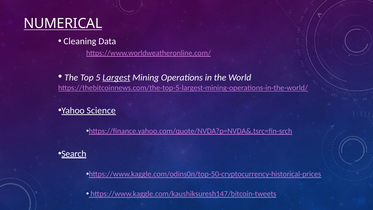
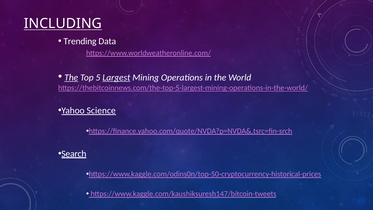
NUMERICAL: NUMERICAL -> INCLUDING
Cleaning: Cleaning -> Trending
The at (71, 77) underline: none -> present
